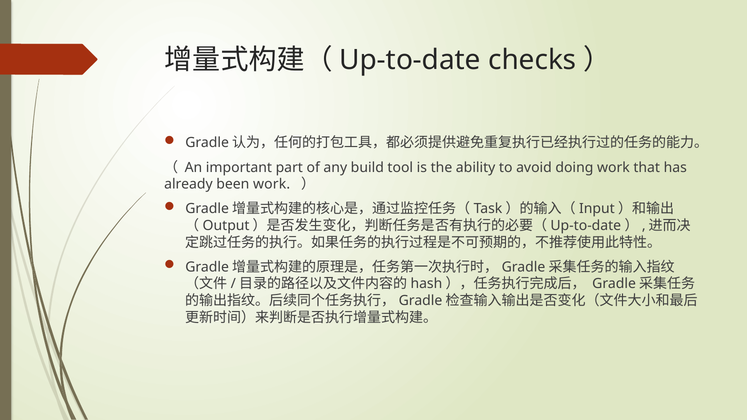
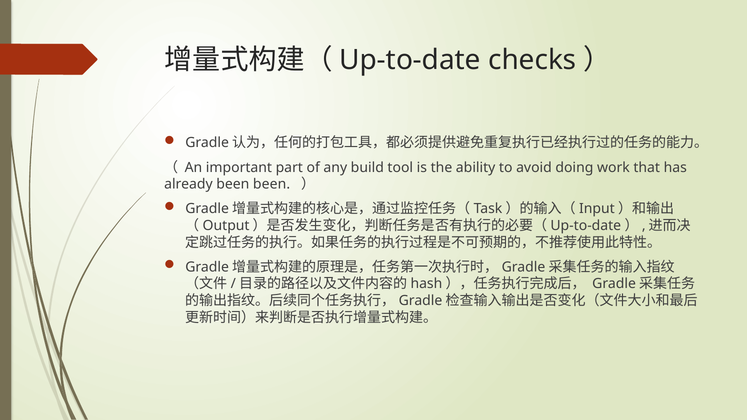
been work: work -> been
